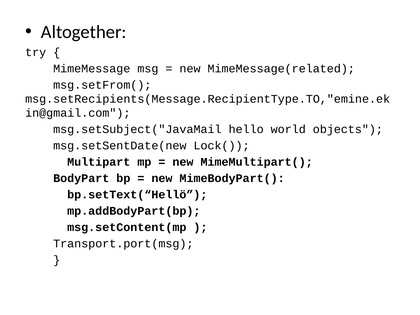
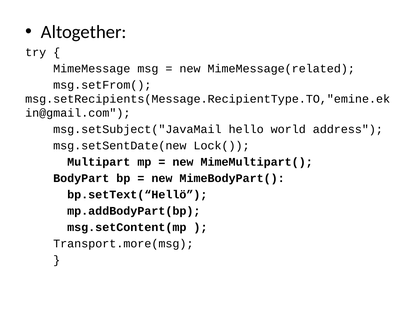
objects: objects -> address
Transport.port(msg: Transport.port(msg -> Transport.more(msg
